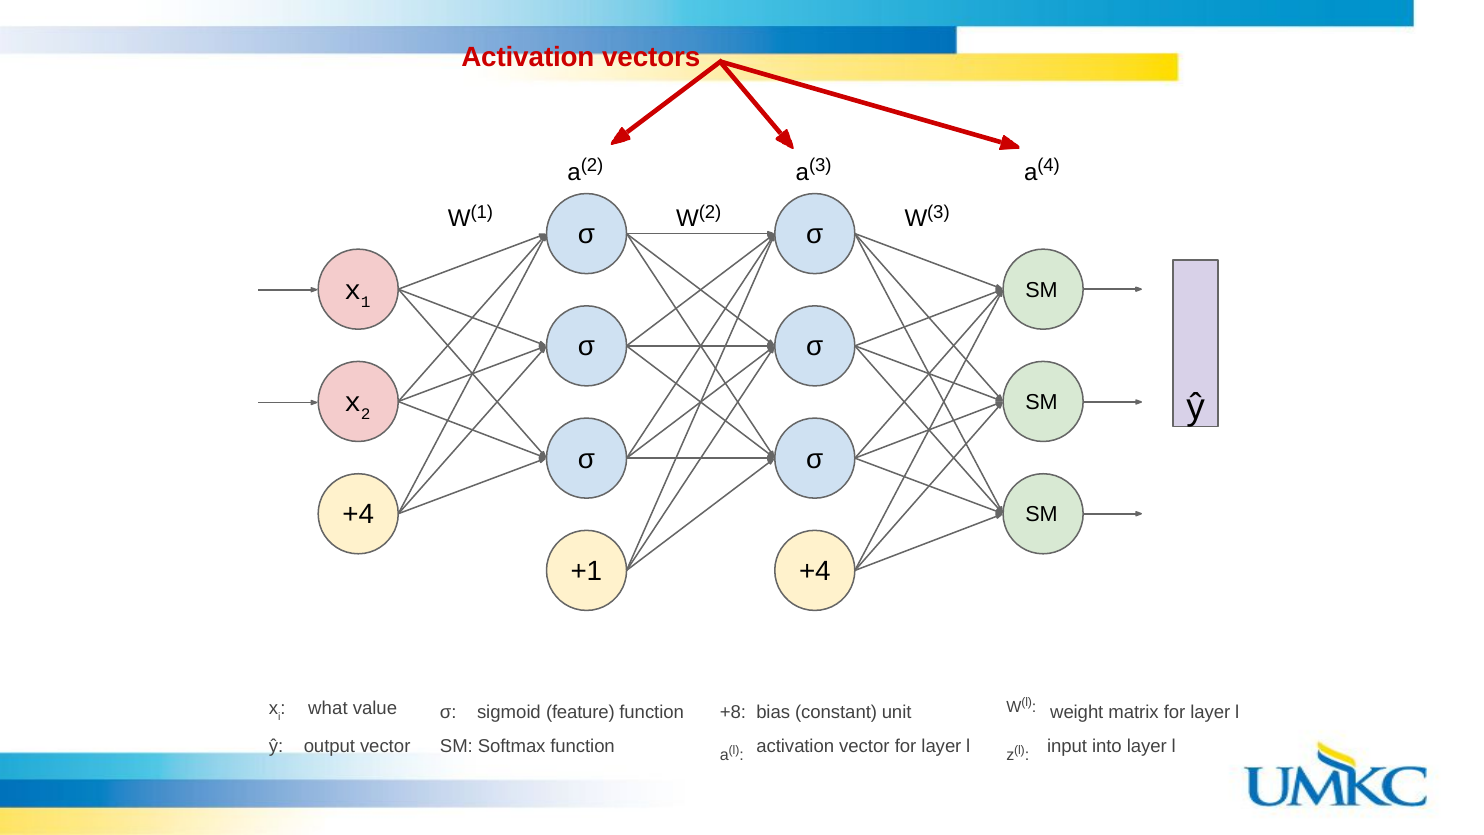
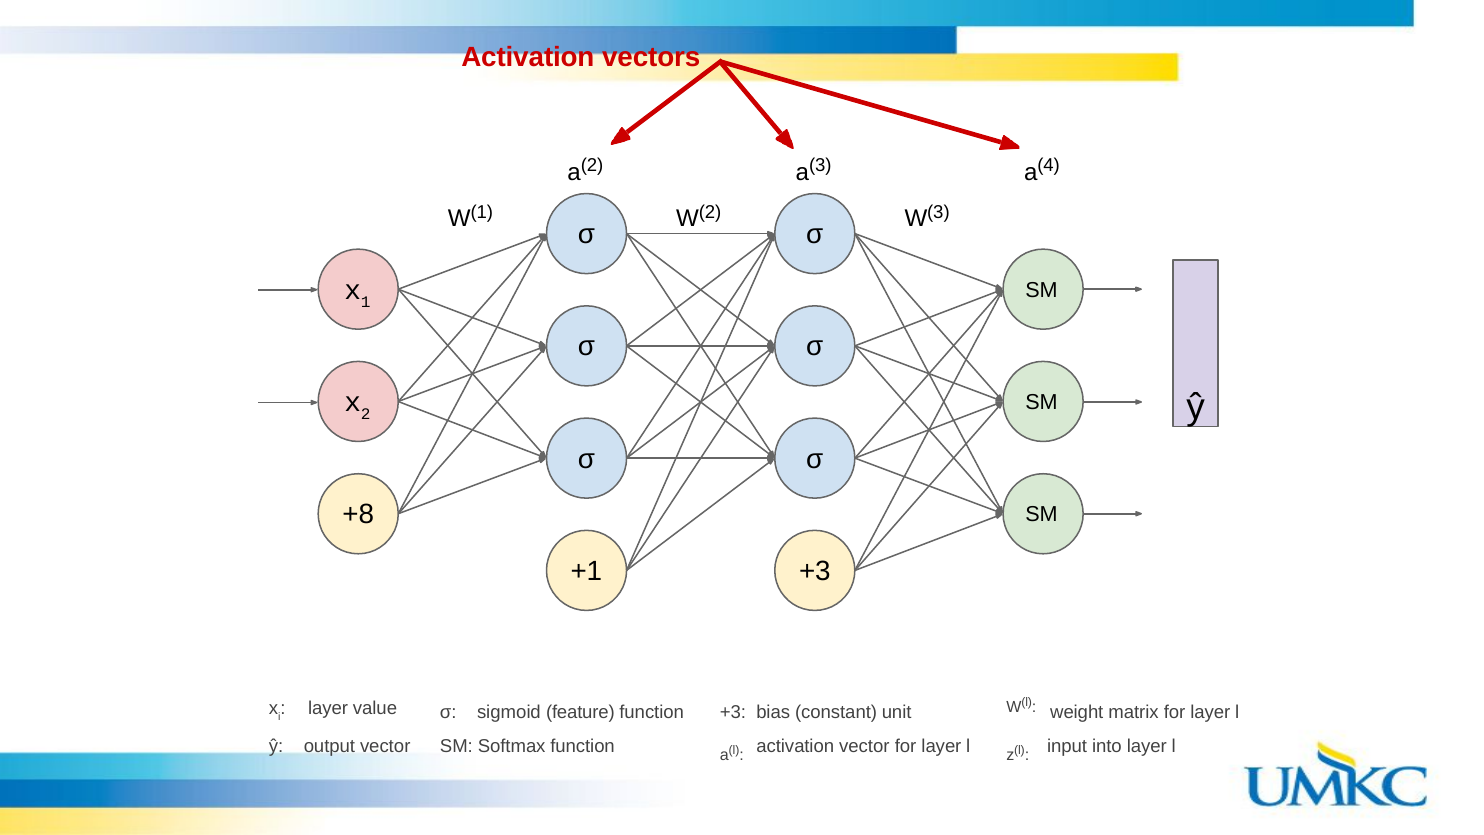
+4 at (358, 514): +4 -> +8
+4 at (815, 571): +4 -> +3
what at (328, 708): what -> layer
function +8: +8 -> +3
